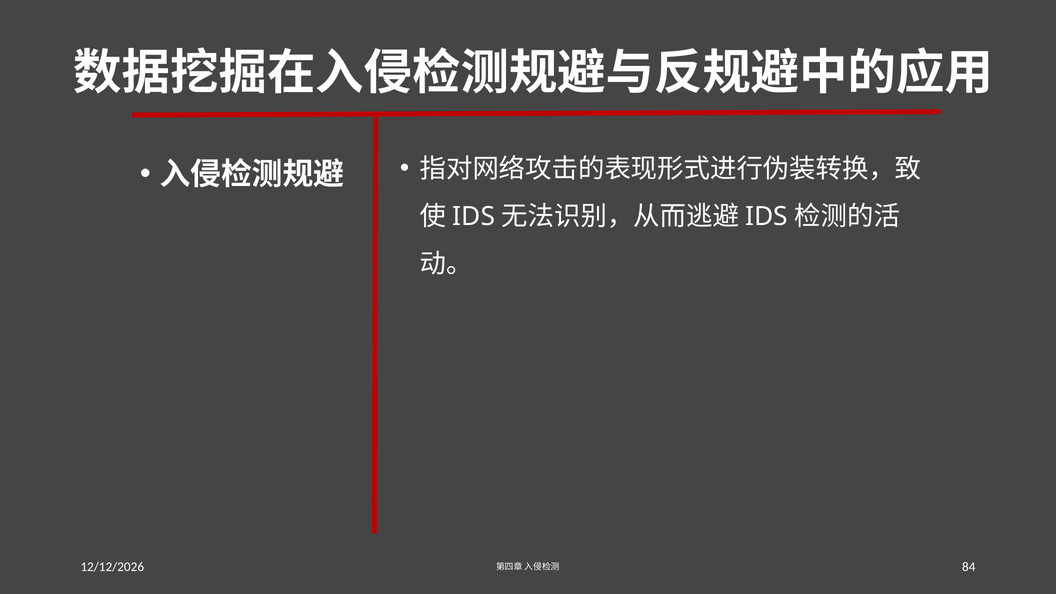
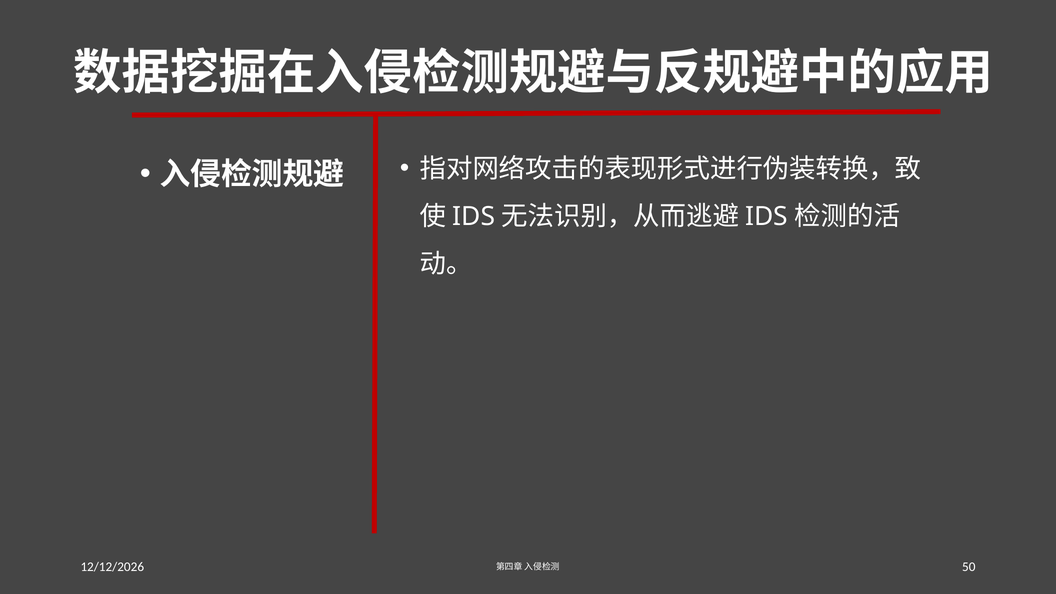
84: 84 -> 50
